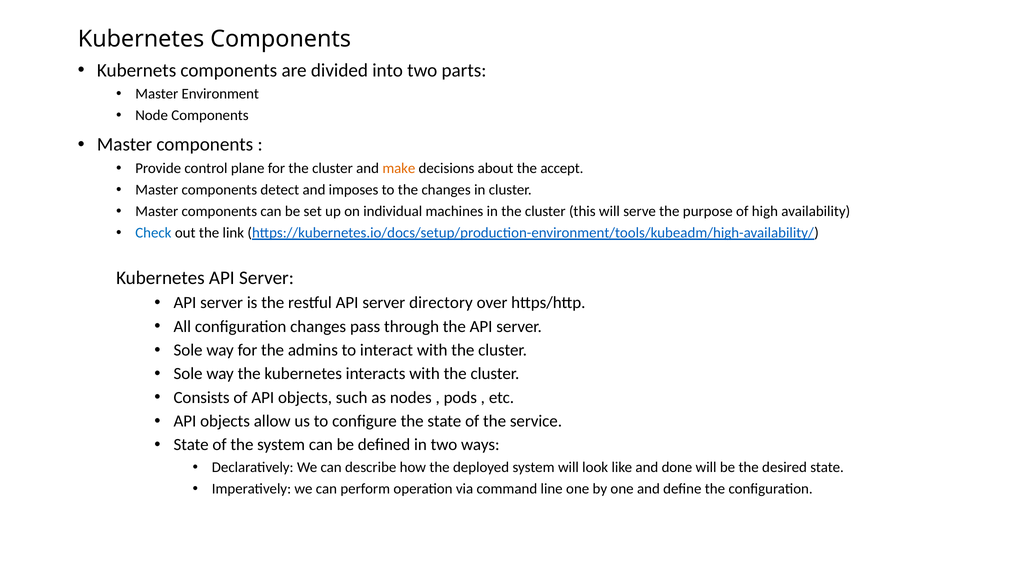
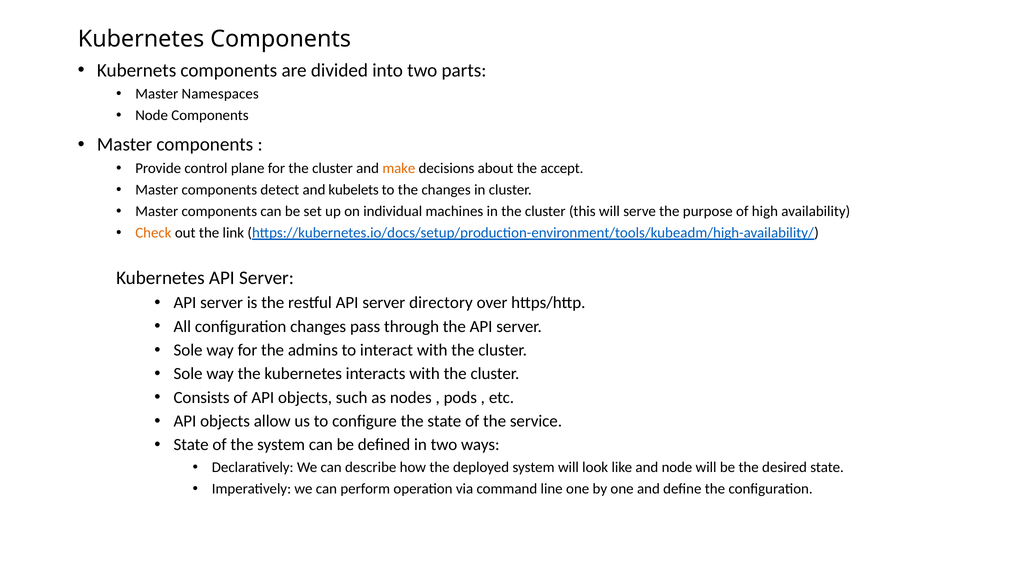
Environment: Environment -> Namespaces
imposes: imposes -> kubelets
Check colour: blue -> orange
and done: done -> node
